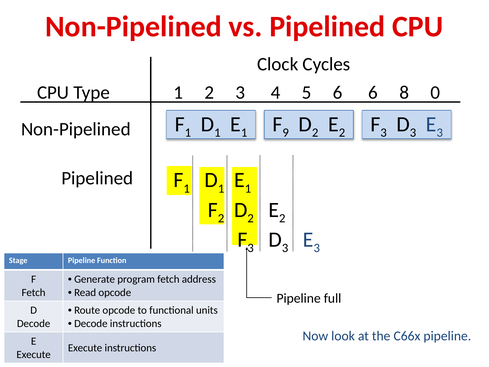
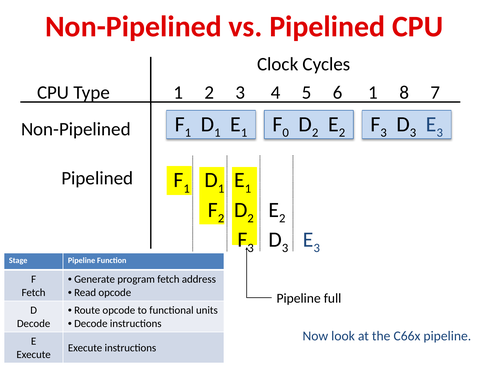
6 6: 6 -> 1
0: 0 -> 7
9: 9 -> 0
